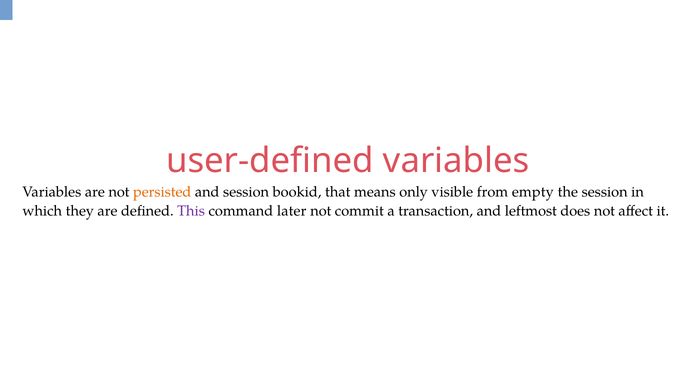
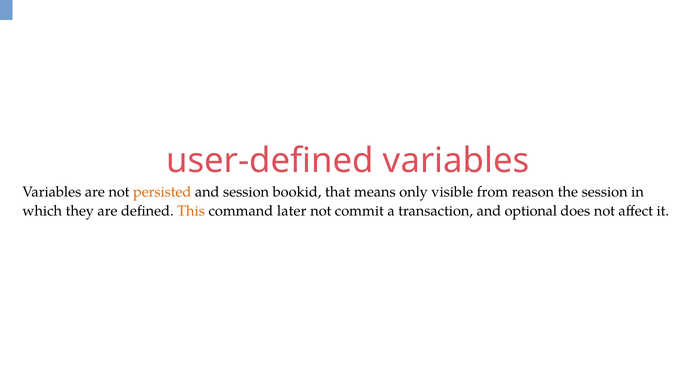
empty: empty -> reason
This colour: purple -> orange
leftmost: leftmost -> optional
